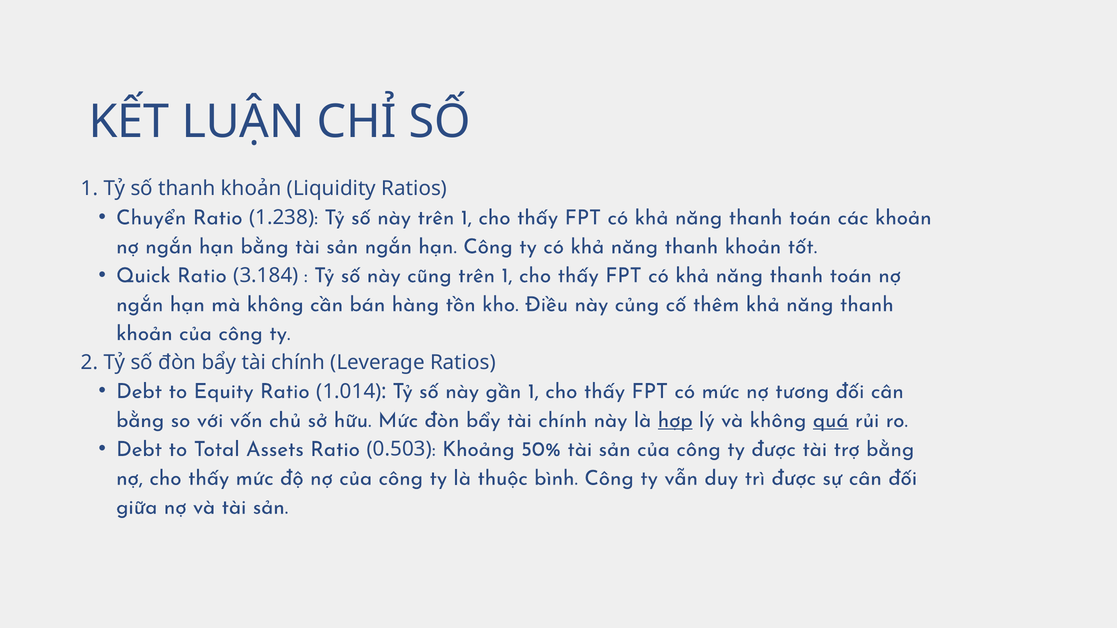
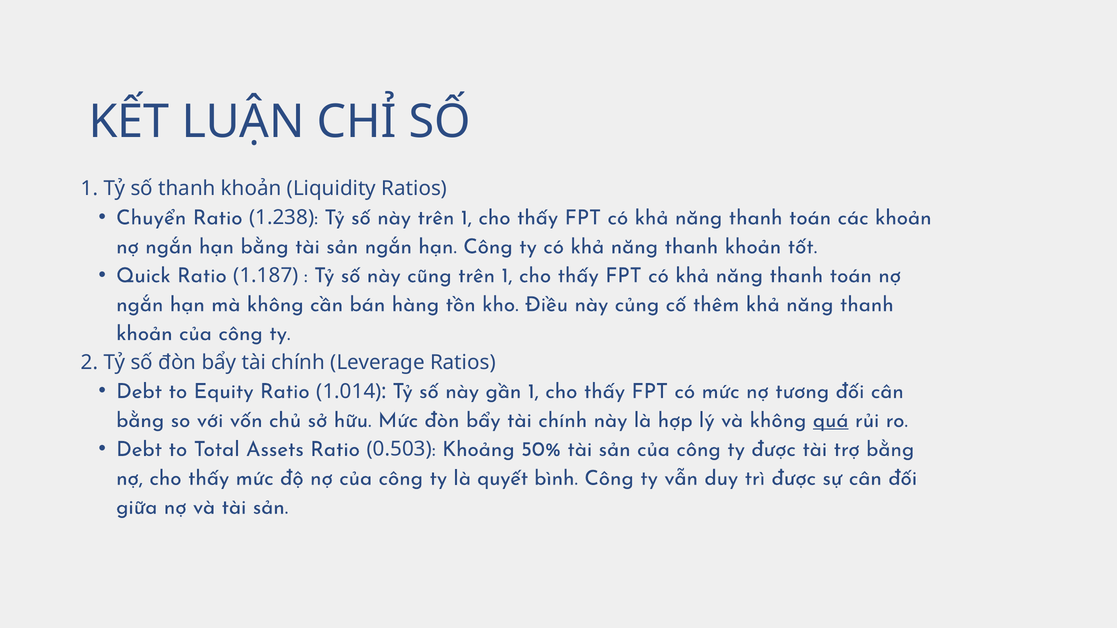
3.184: 3.184 -> 1.187
hợp underline: present -> none
thuộc: thuộc -> quyết
